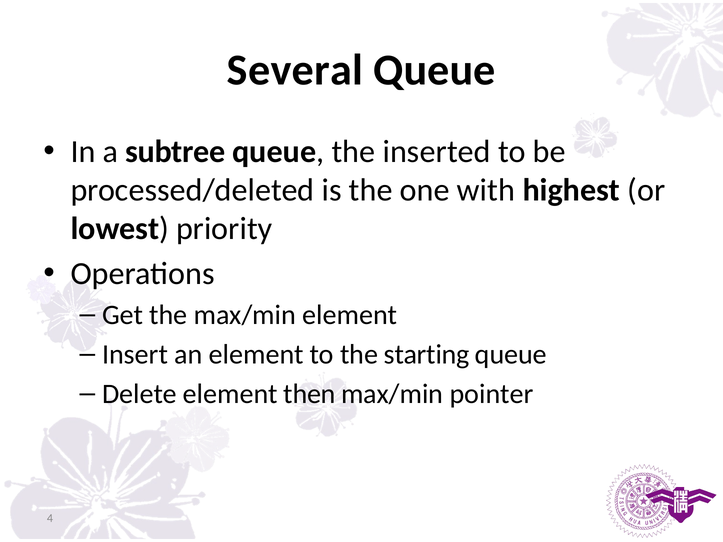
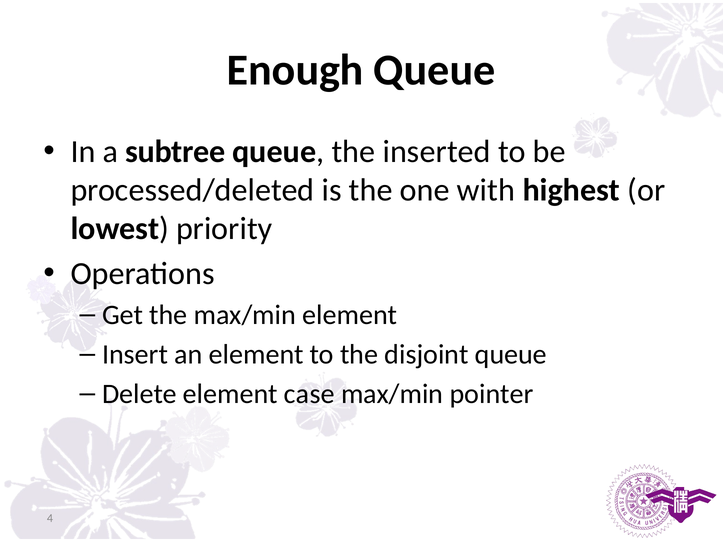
Several: Several -> Enough
starting: starting -> disjoint
then: then -> case
